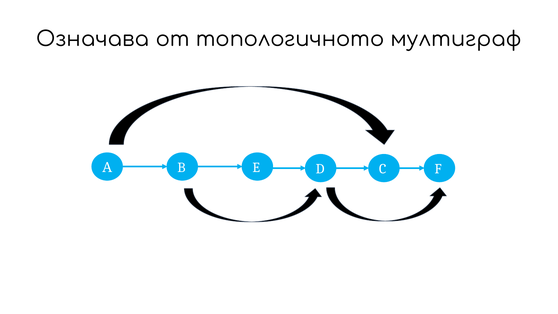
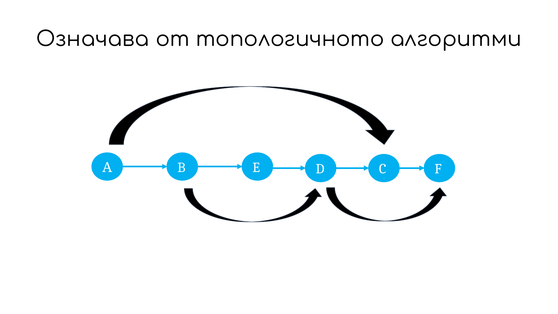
мултиграф: мултиграф -> алгоритми
